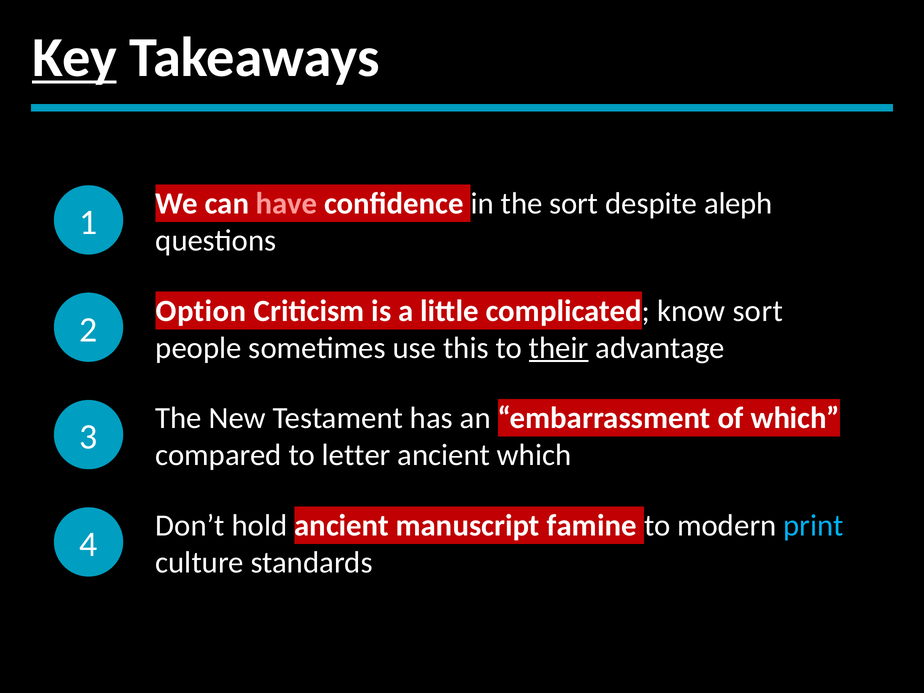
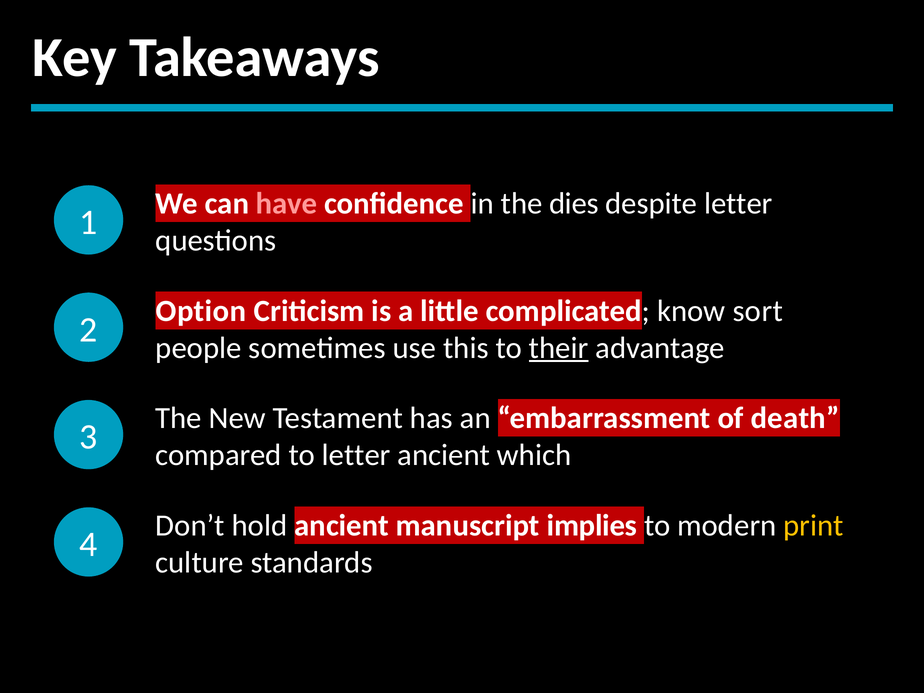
Key underline: present -> none
the sort: sort -> dies
despite aleph: aleph -> letter
of which: which -> death
famine: famine -> implies
print colour: light blue -> yellow
